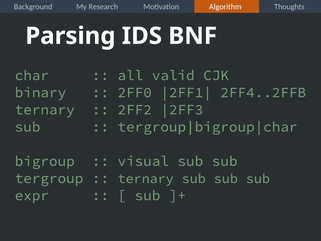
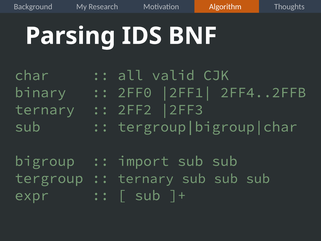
visual: visual -> import
